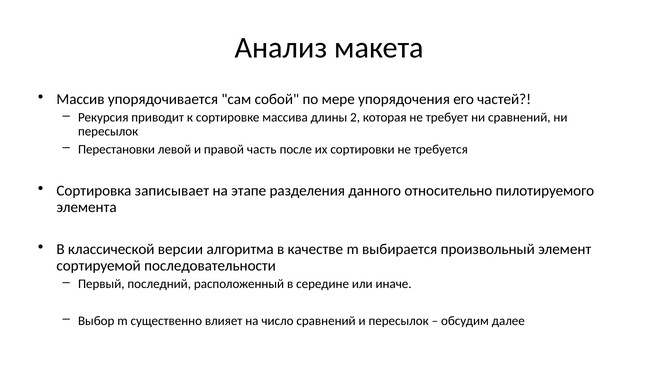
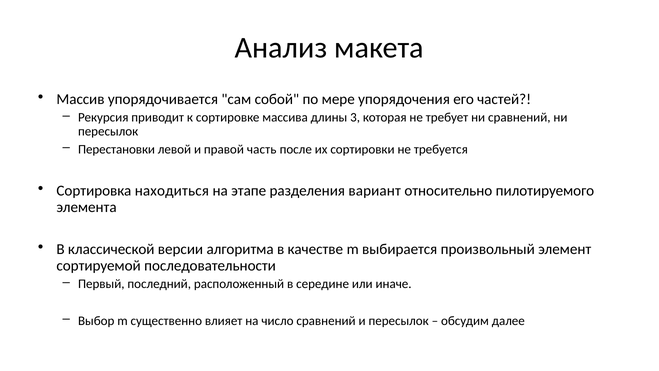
2: 2 -> 3
записывает: записывает -> находиться
данного: данного -> вариант
